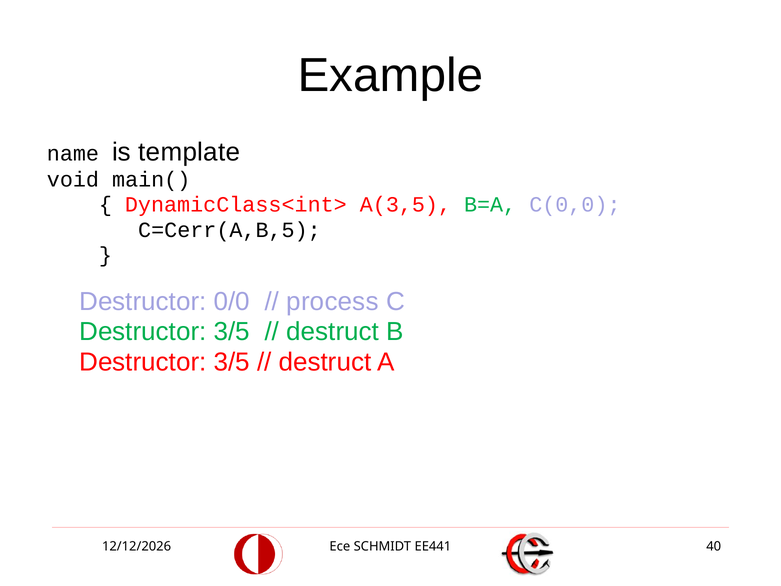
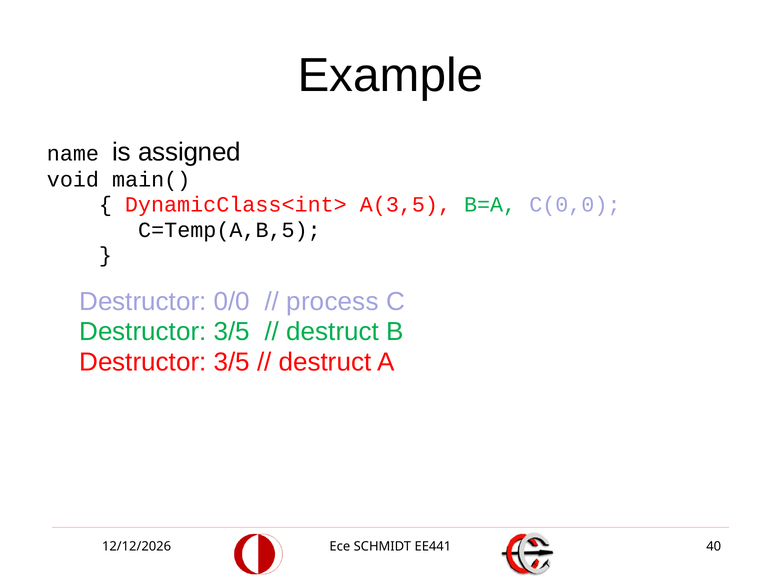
template: template -> assigned
C=Cerr(A,B,5: C=Cerr(A,B,5 -> C=Temp(A,B,5
